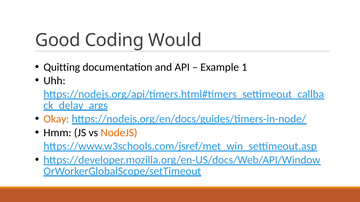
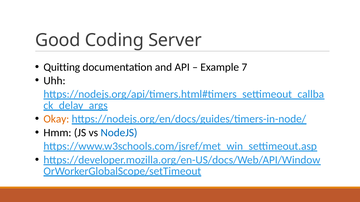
Would: Would -> Server
1: 1 -> 7
NodeJS colour: orange -> blue
